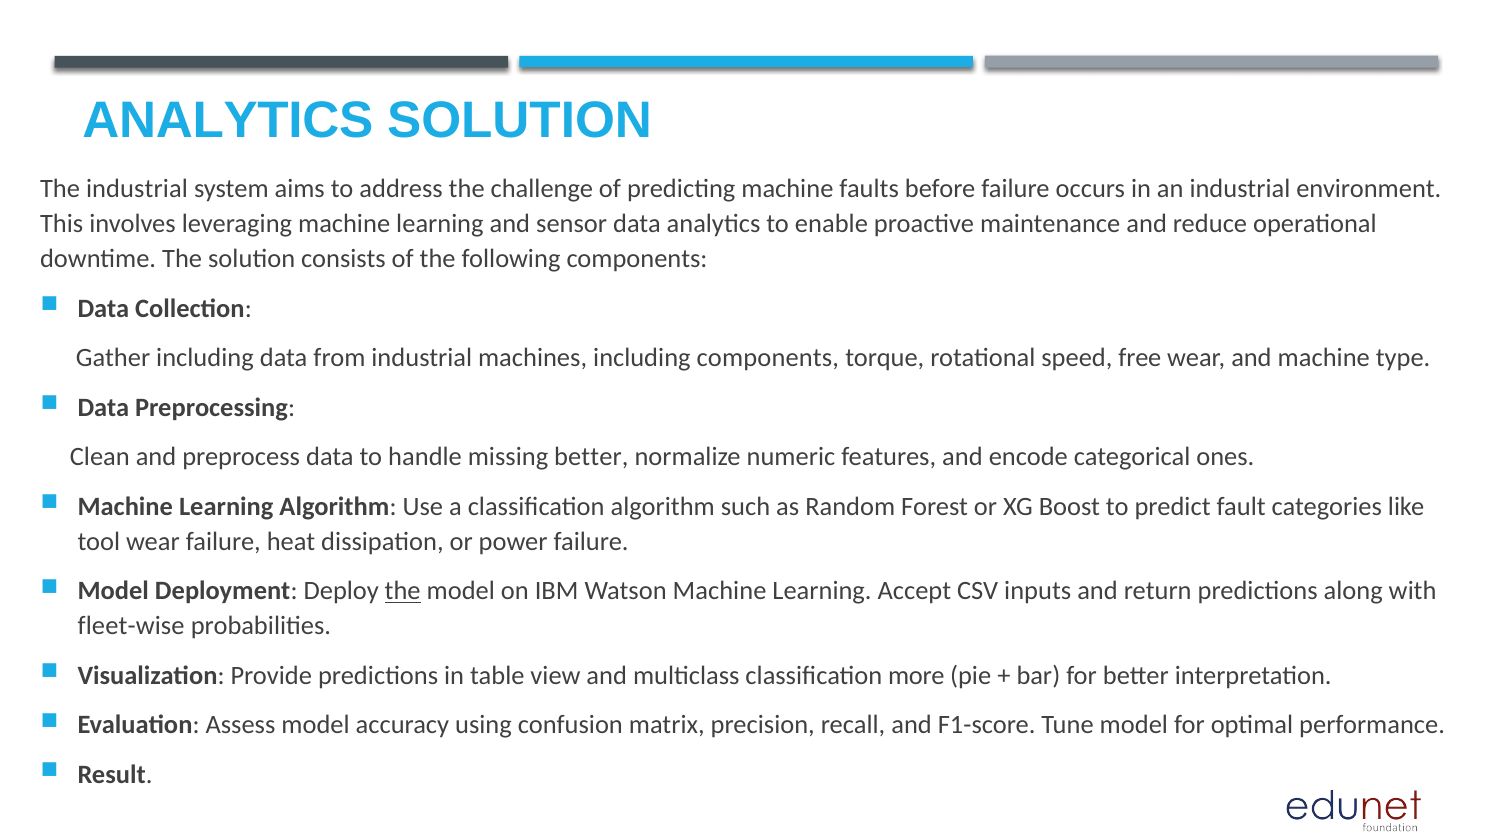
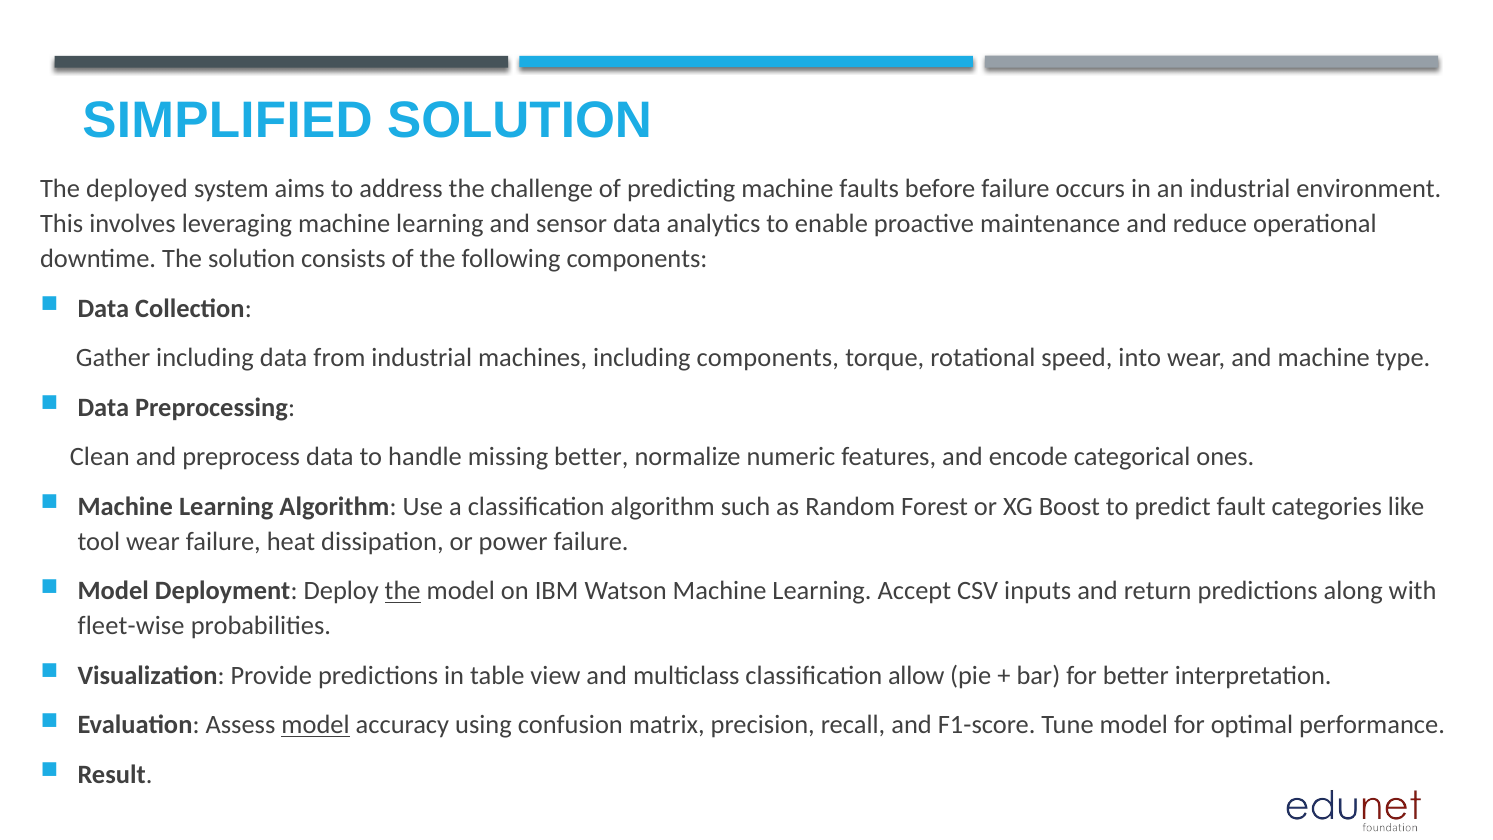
ANALYTICS at (228, 121): ANALYTICS -> SIMPLIFIED
The industrial: industrial -> deployed
free: free -> into
more: more -> allow
model at (316, 725) underline: none -> present
